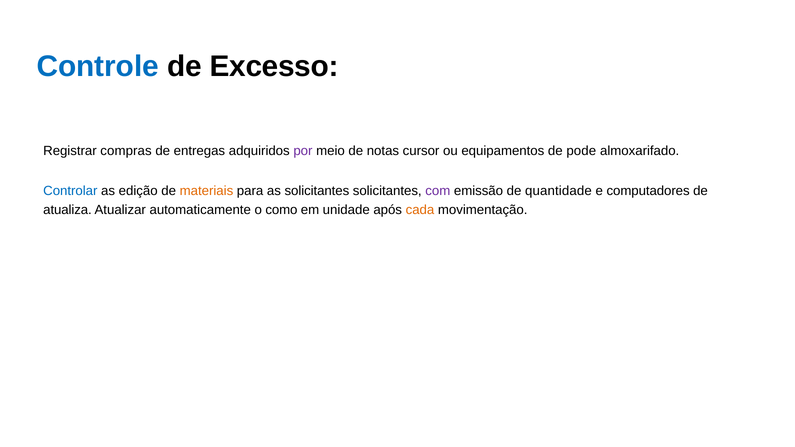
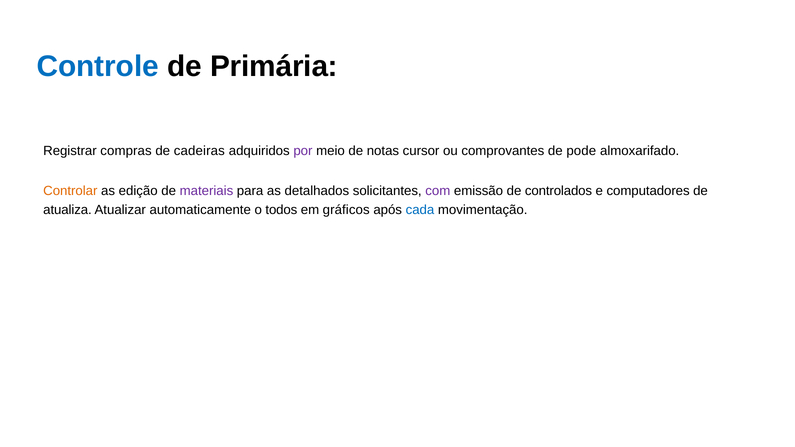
Excesso: Excesso -> Primária
entregas: entregas -> cadeiras
equipamentos: equipamentos -> comprovantes
Controlar colour: blue -> orange
materiais colour: orange -> purple
as solicitantes: solicitantes -> detalhados
quantidade: quantidade -> controlados
como: como -> todos
unidade: unidade -> gráficos
cada colour: orange -> blue
